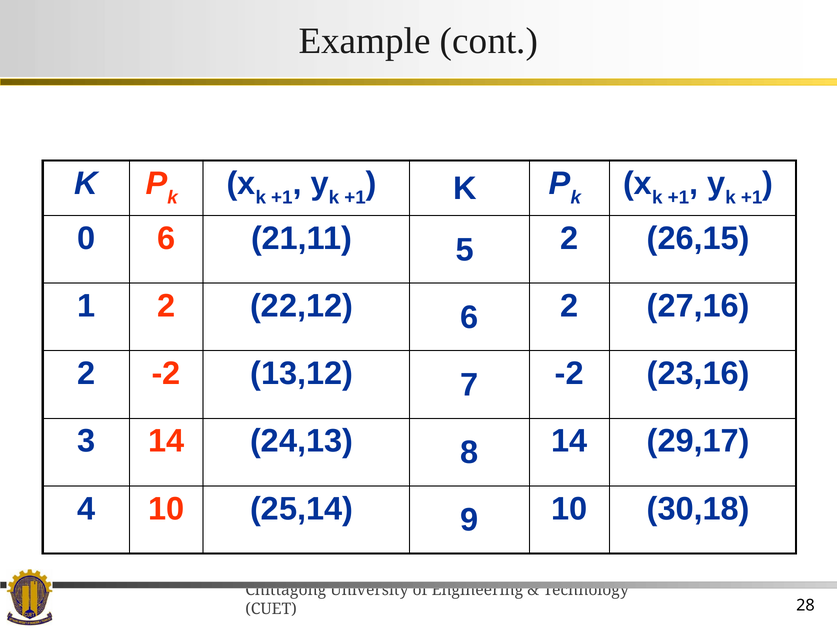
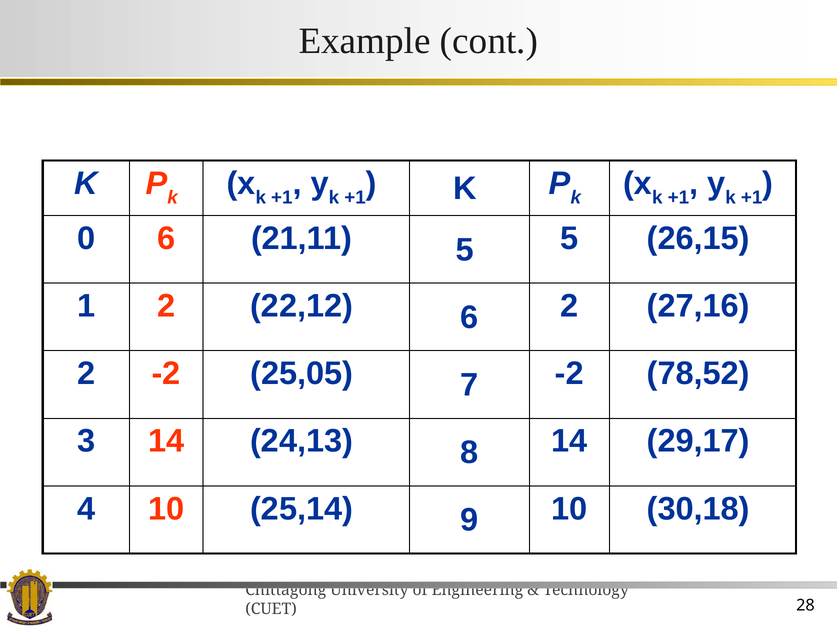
5 2: 2 -> 5
13,12: 13,12 -> 25,05
23,16: 23,16 -> 78,52
